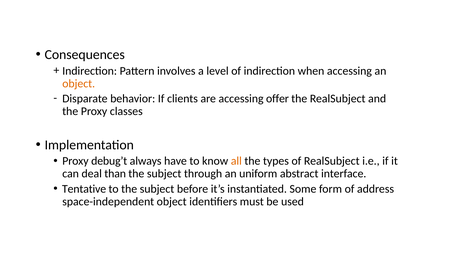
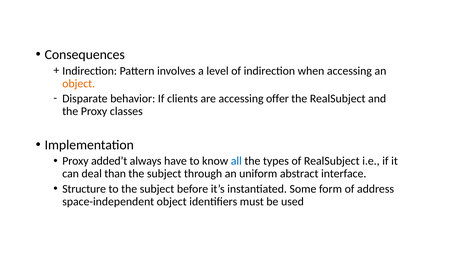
debug’t: debug’t -> added’t
all colour: orange -> blue
Tentative: Tentative -> Structure
